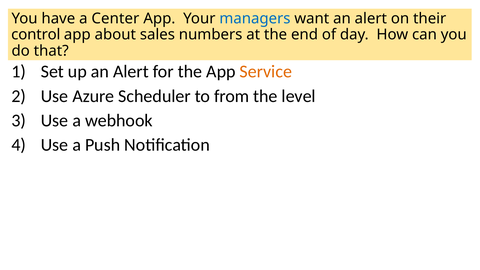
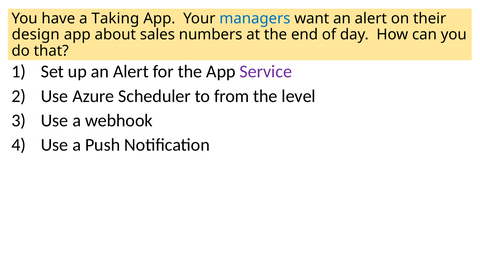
Center: Center -> Taking
control: control -> design
Service colour: orange -> purple
